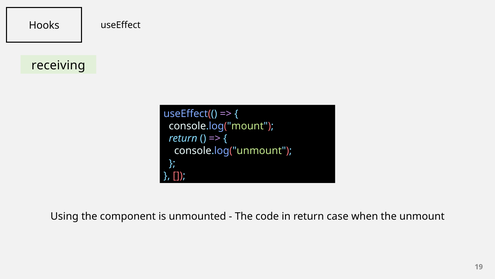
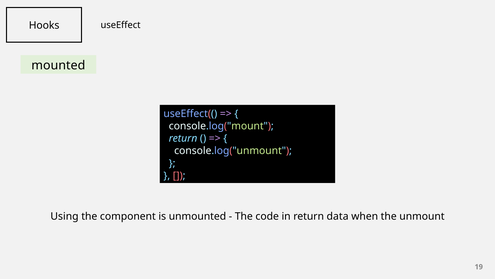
receiving: receiving -> mounted
case: case -> data
